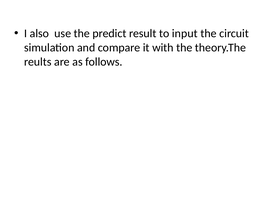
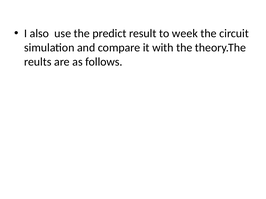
input: input -> week
